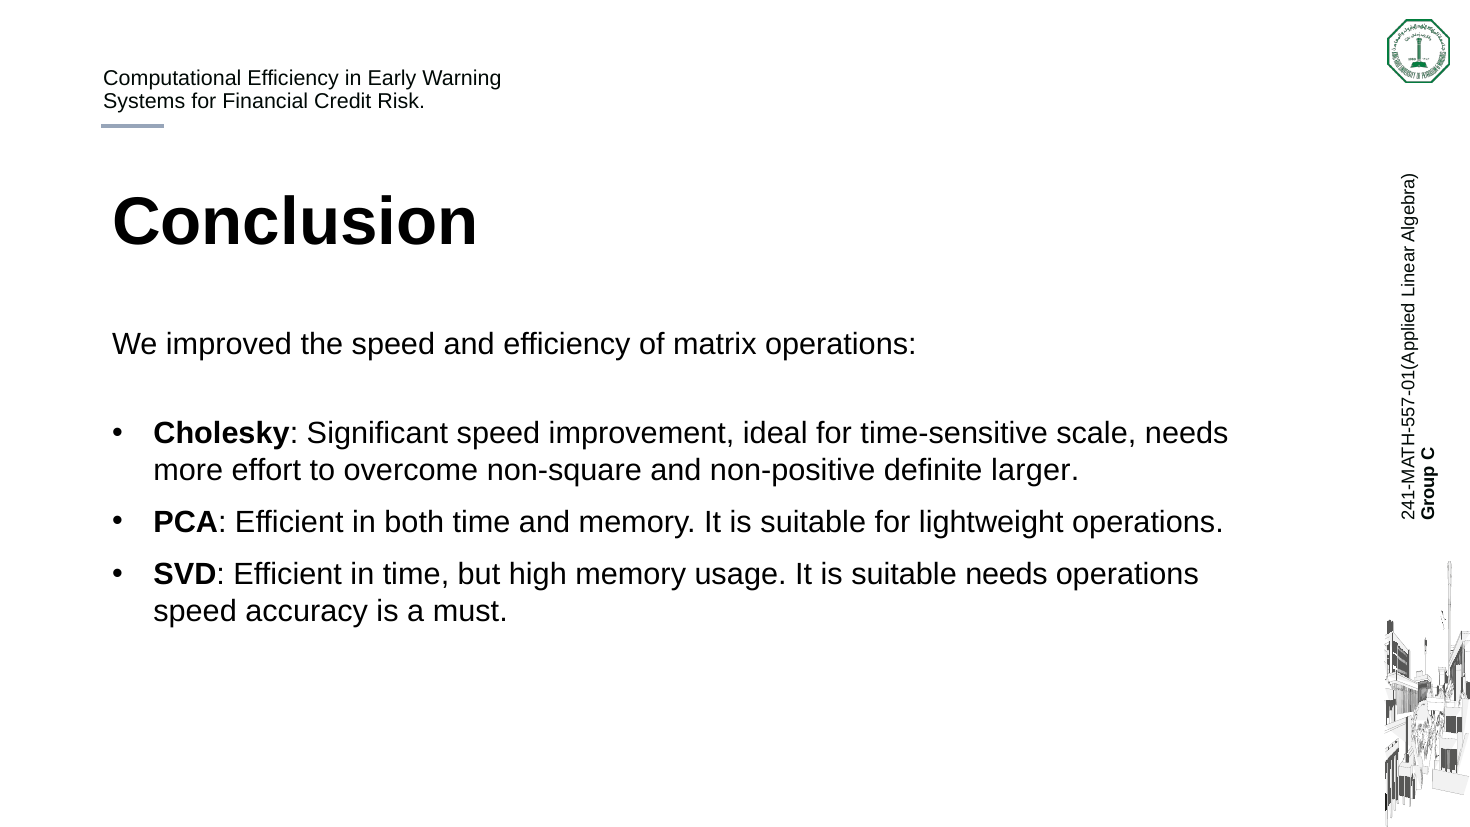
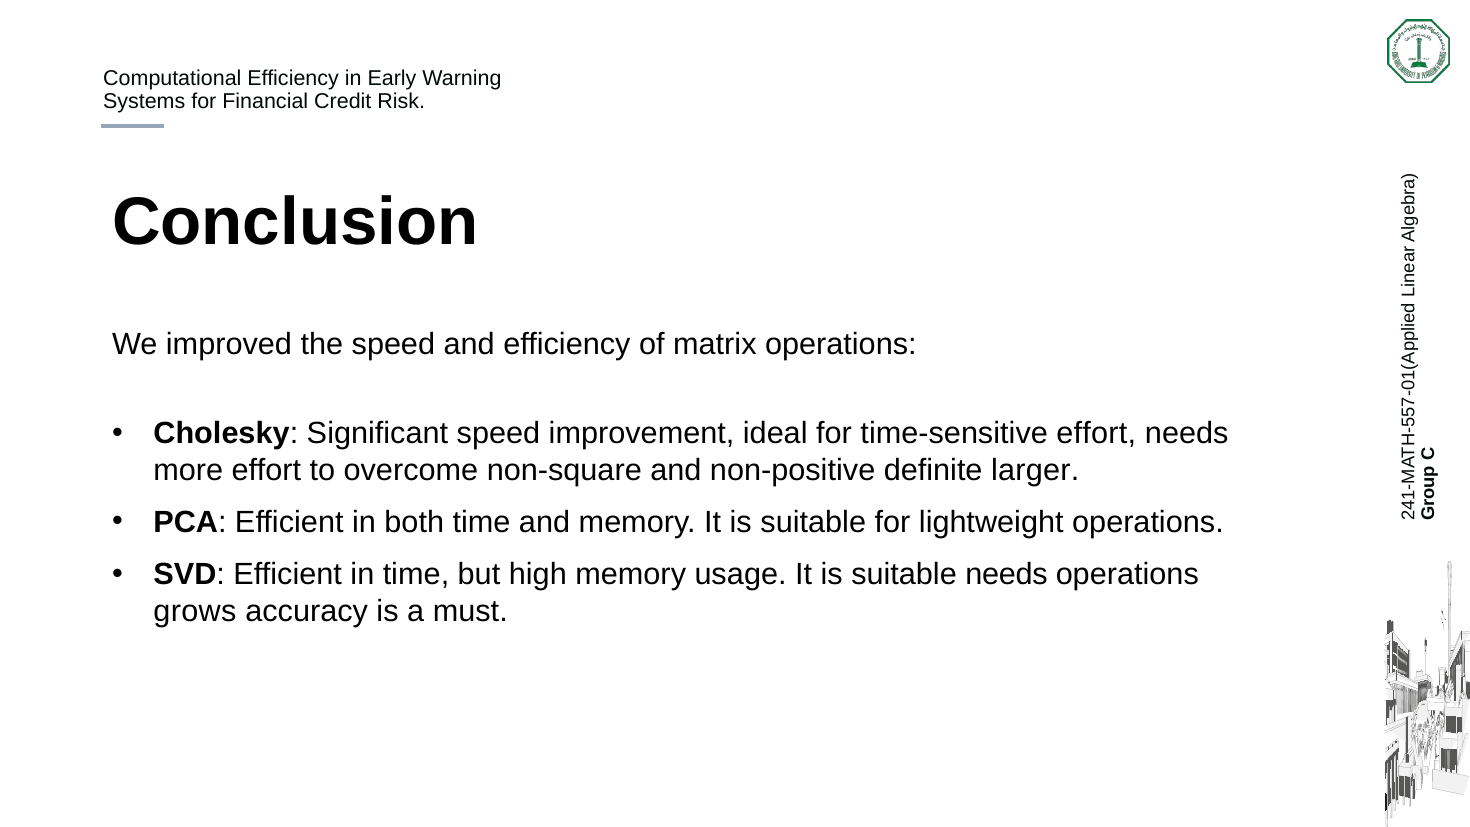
time-sensitive scale: scale -> effort
speed at (195, 611): speed -> grows
